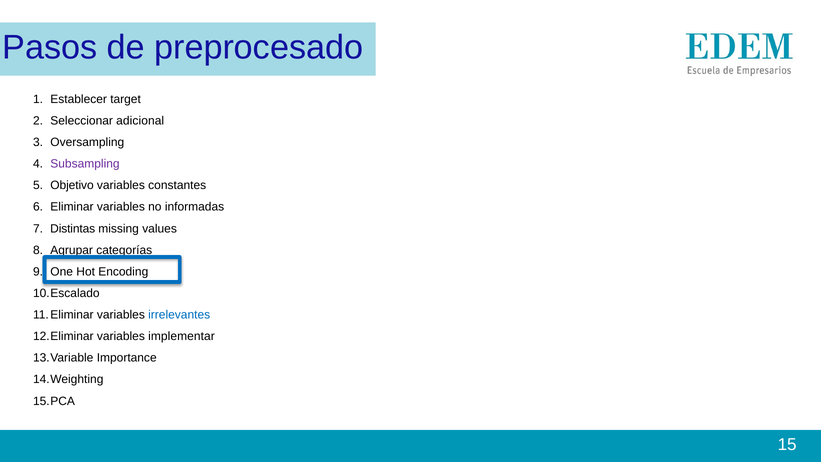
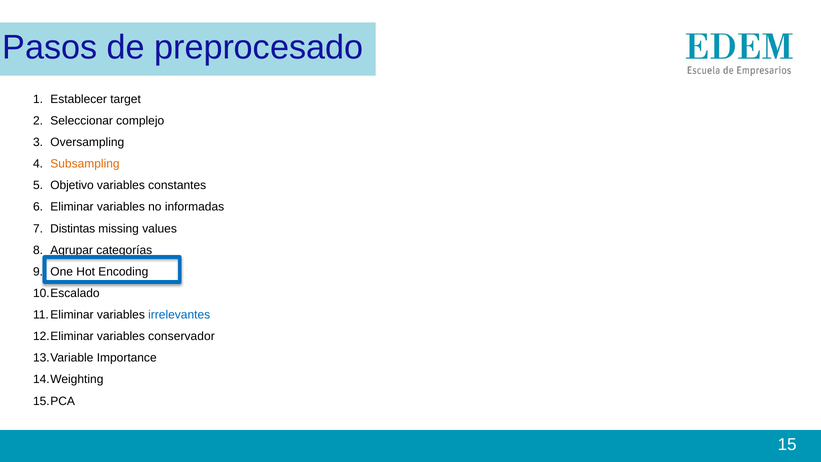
adicional: adicional -> complejo
Subsampling colour: purple -> orange
implementar: implementar -> conservador
